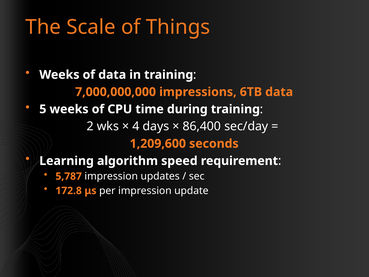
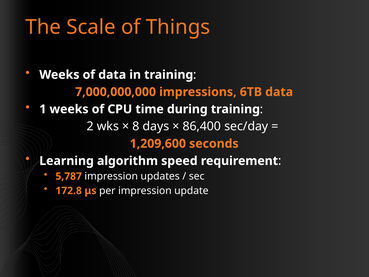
5: 5 -> 1
4: 4 -> 8
